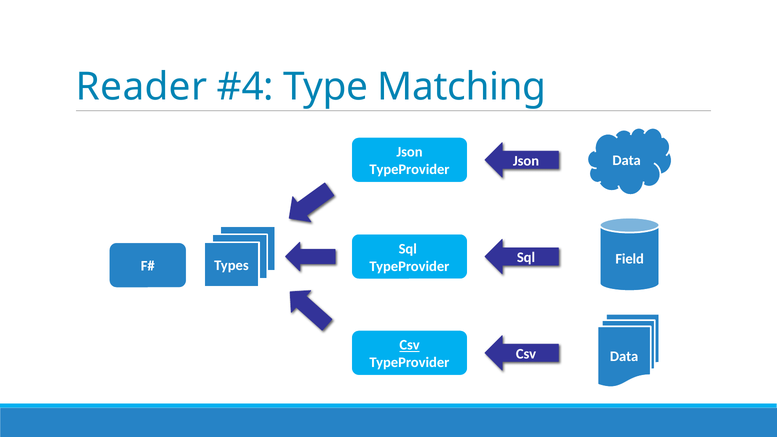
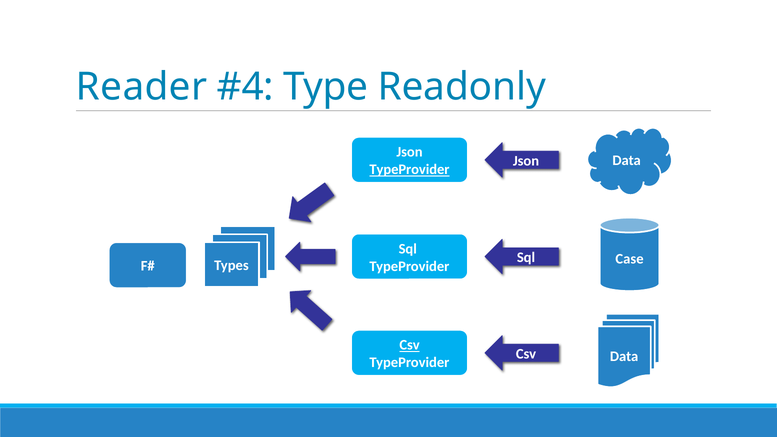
Matching: Matching -> Readonly
TypeProvider at (409, 170) underline: none -> present
Field: Field -> Case
